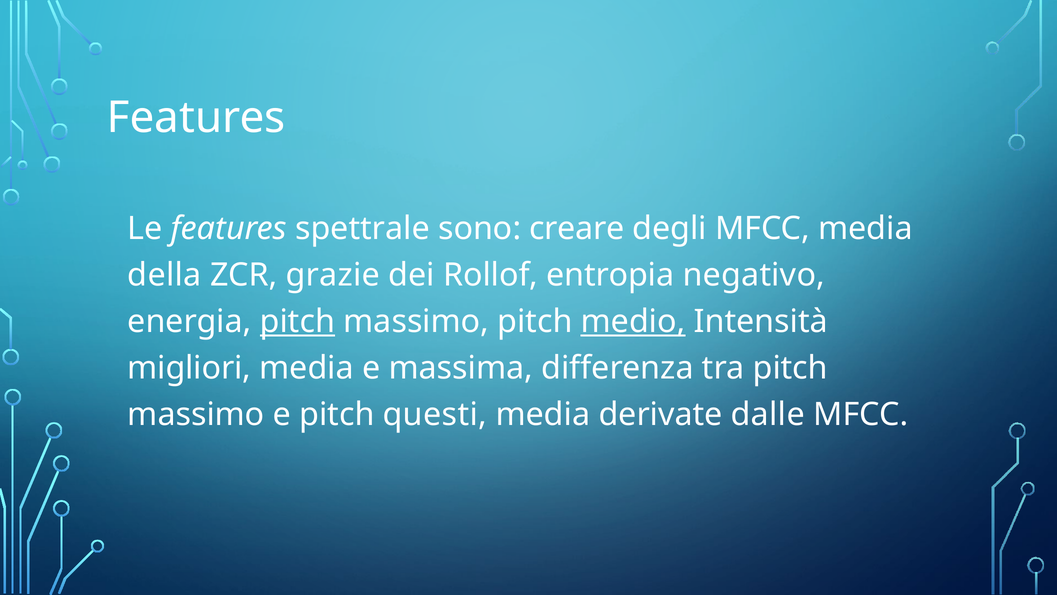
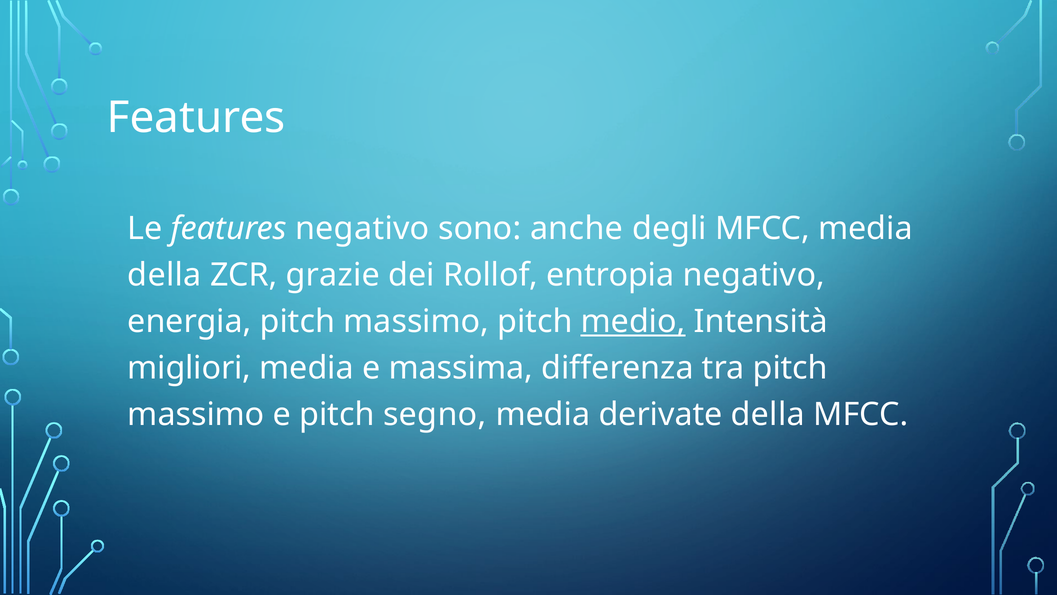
features spettrale: spettrale -> negativo
creare: creare -> anche
pitch at (297, 321) underline: present -> none
questi: questi -> segno
derivate dalle: dalle -> della
